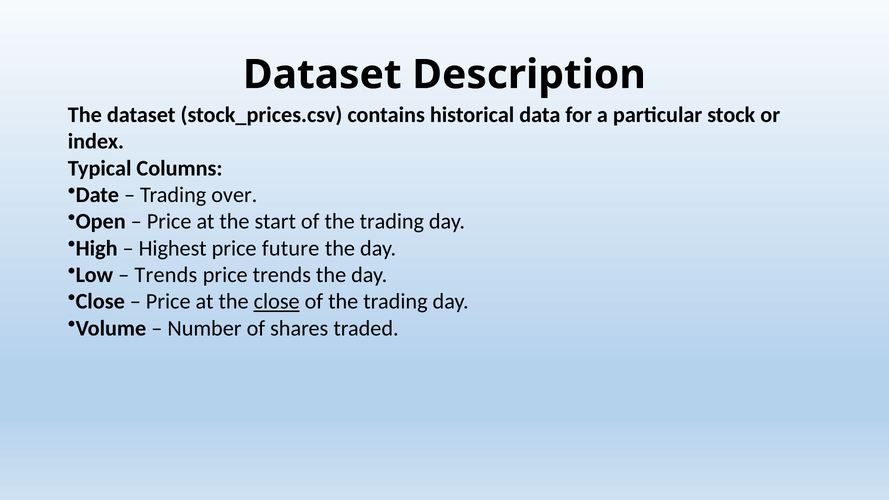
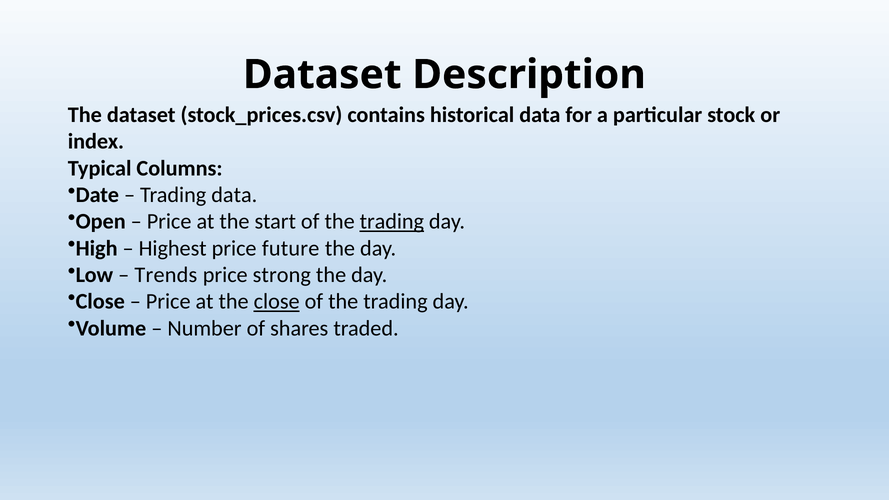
Trading over: over -> data
trading at (392, 222) underline: none -> present
price trends: trends -> strong
